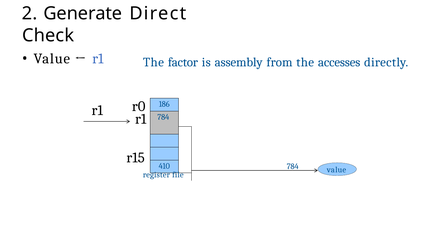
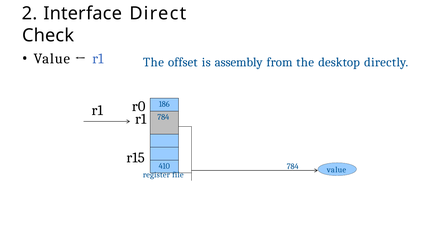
Generate: Generate -> Interface
factor: factor -> offset
accesses: accesses -> desktop
